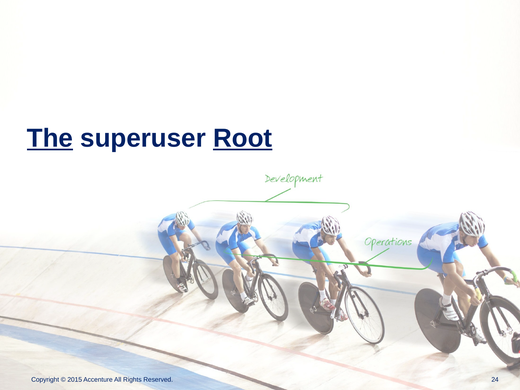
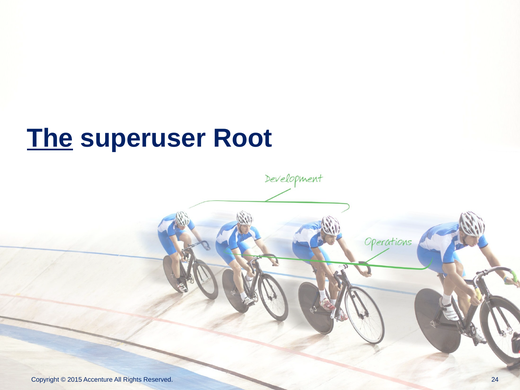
Root underline: present -> none
